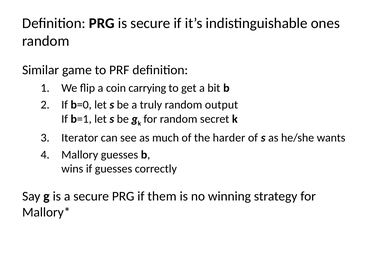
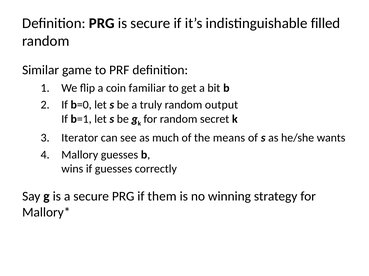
ones: ones -> filled
carrying: carrying -> familiar
harder: harder -> means
